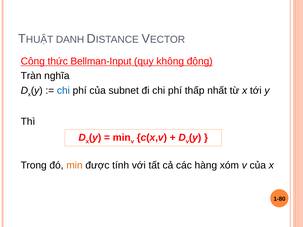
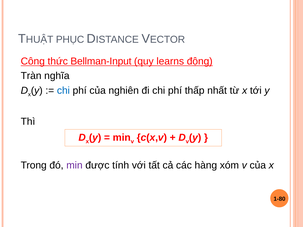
DANH: DANH -> PHỤC
không: không -> learns
subnet: subnet -> nghiên
min at (74, 166) colour: orange -> purple
